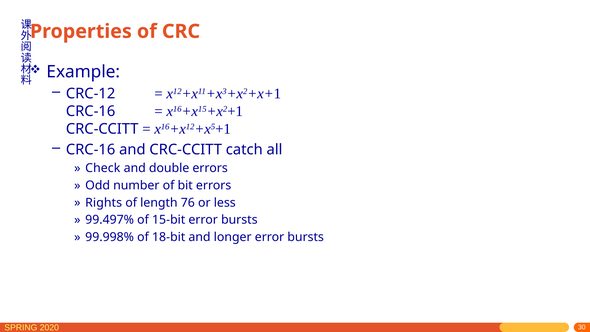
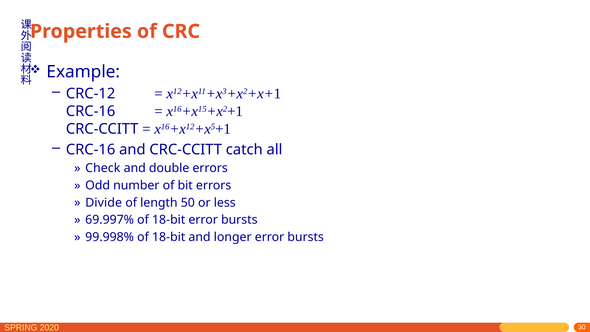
Rights: Rights -> Divide
76: 76 -> 50
99.497%: 99.497% -> 69.997%
15-bit at (169, 220): 15-bit -> 18-bit
